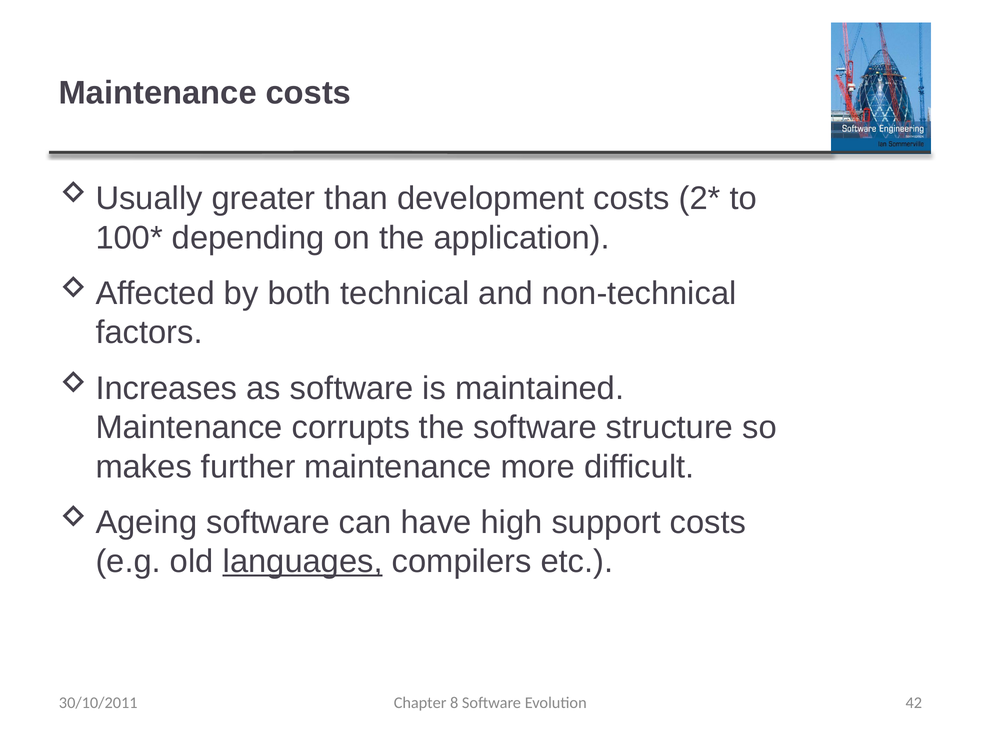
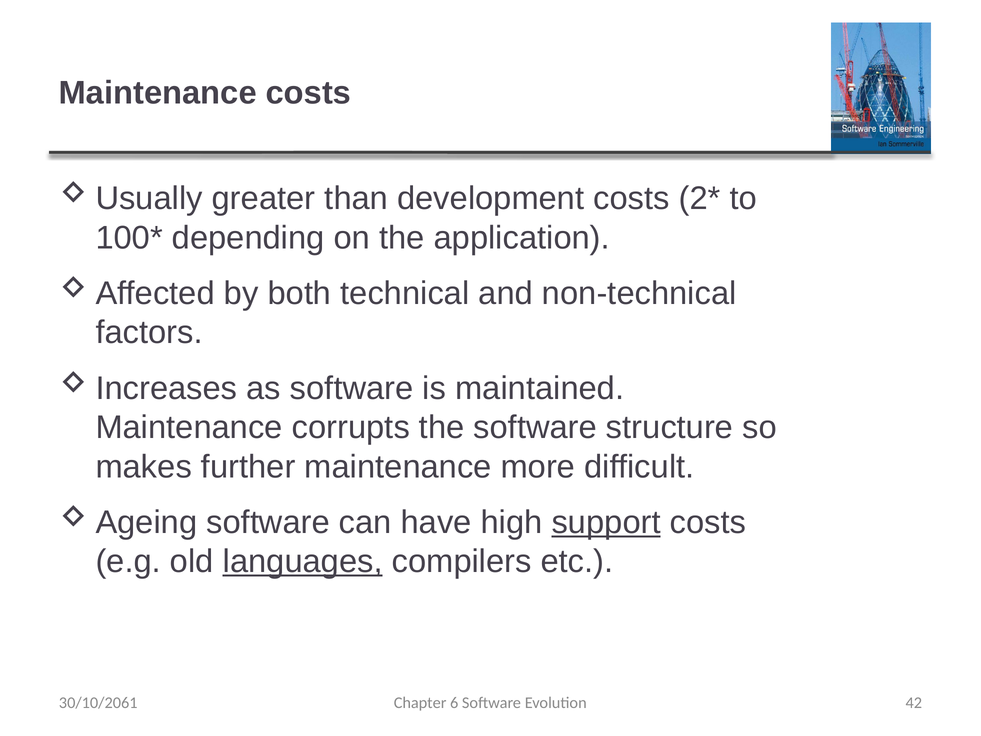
support underline: none -> present
8: 8 -> 6
30/10/2011: 30/10/2011 -> 30/10/2061
